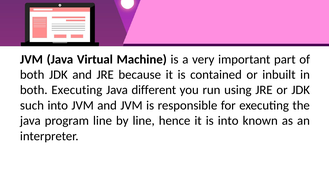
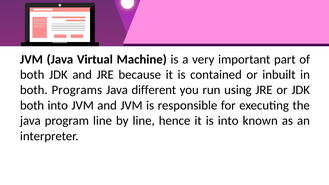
both Executing: Executing -> Programs
such at (32, 105): such -> both
